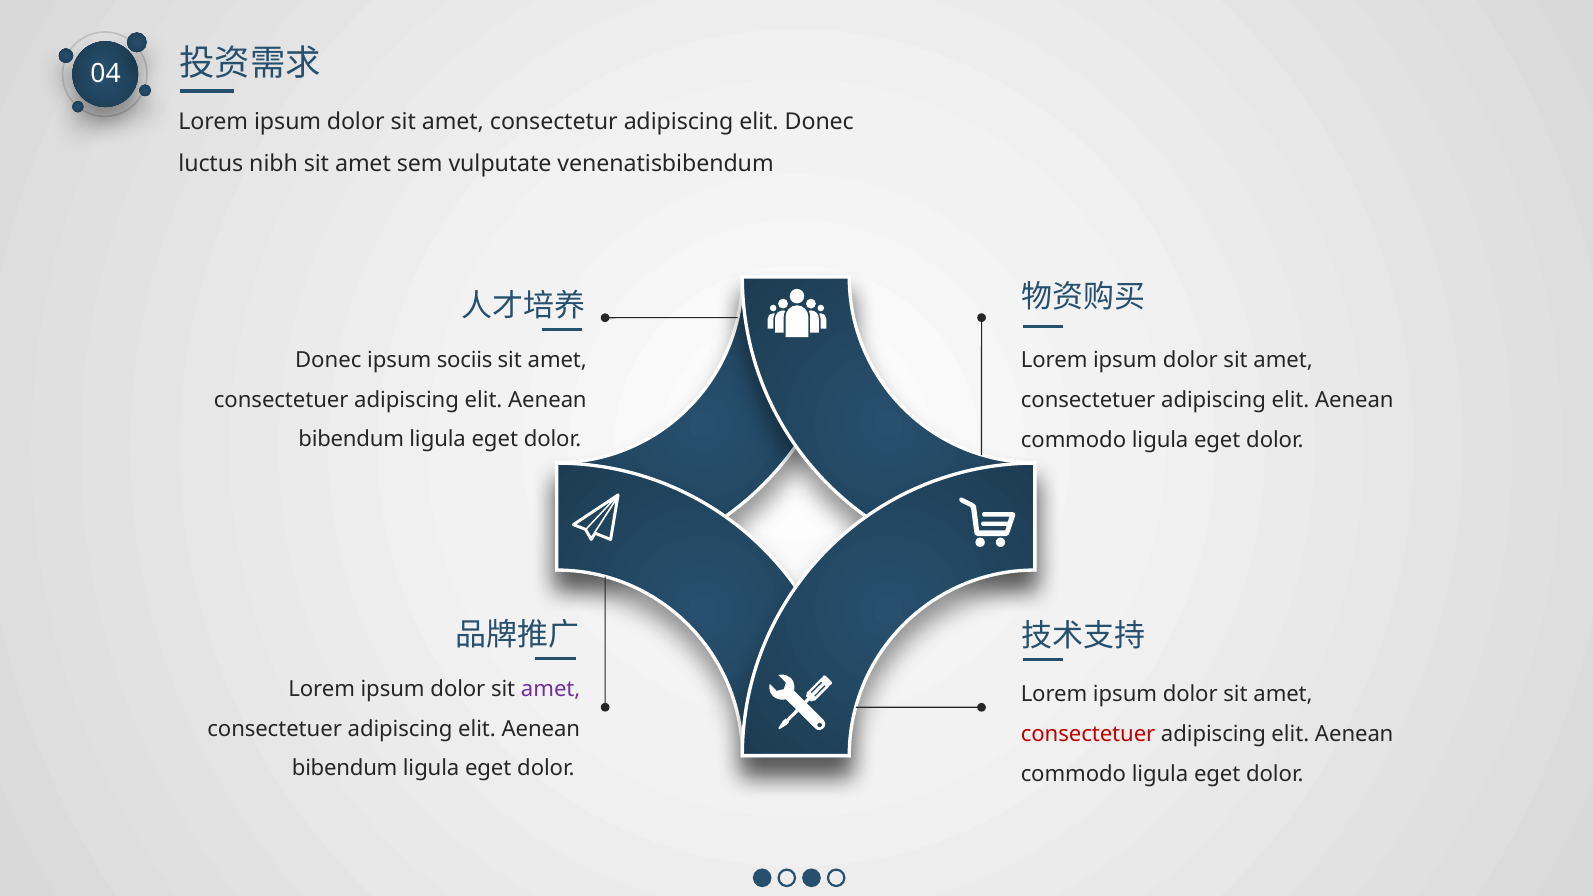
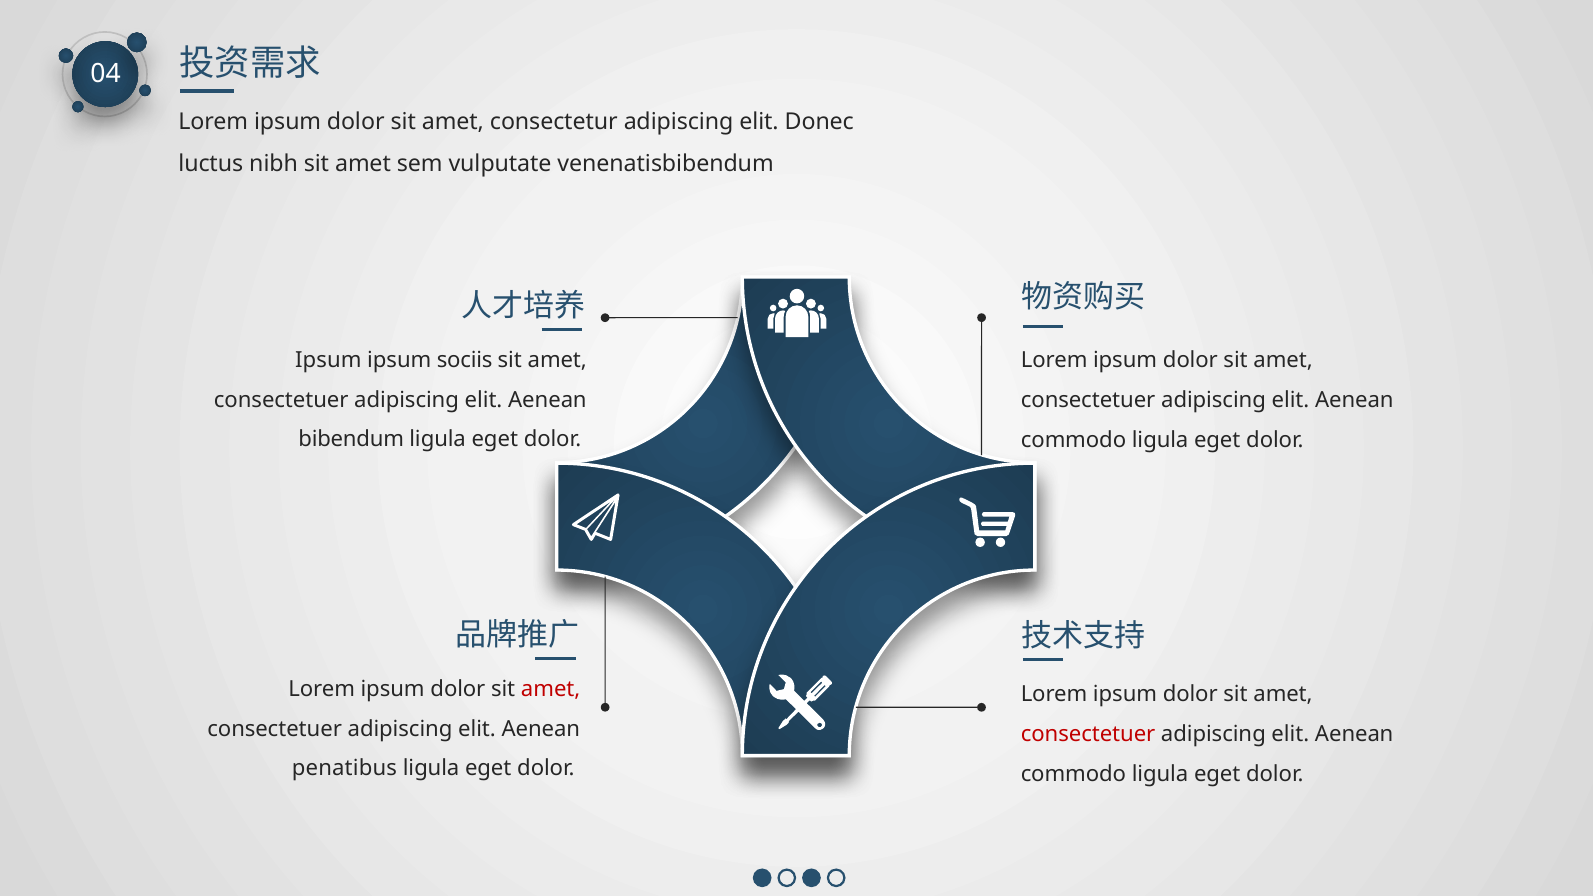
Donec at (328, 360): Donec -> Ipsum
amet at (551, 689) colour: purple -> red
bibendum at (345, 769): bibendum -> penatibus
